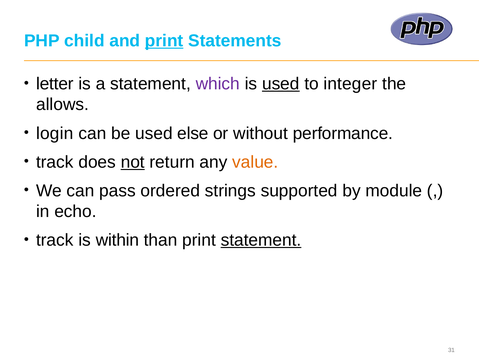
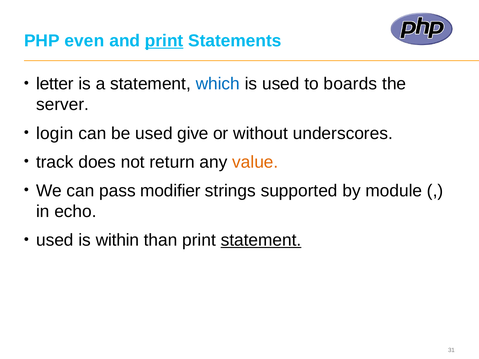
child: child -> even
which colour: purple -> blue
used at (281, 84) underline: present -> none
integer: integer -> boards
allows: allows -> server
else: else -> give
performance: performance -> underscores
not underline: present -> none
ordered: ordered -> modifier
track at (55, 240): track -> used
